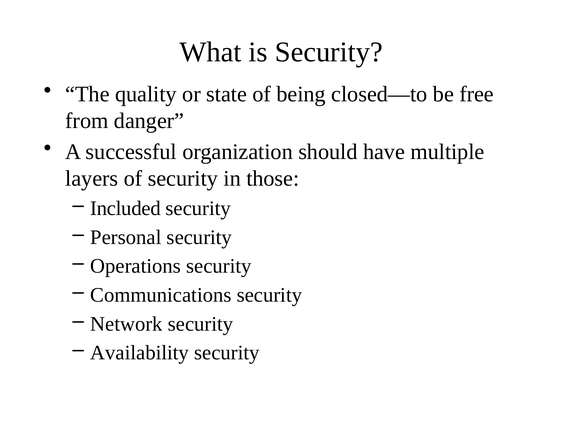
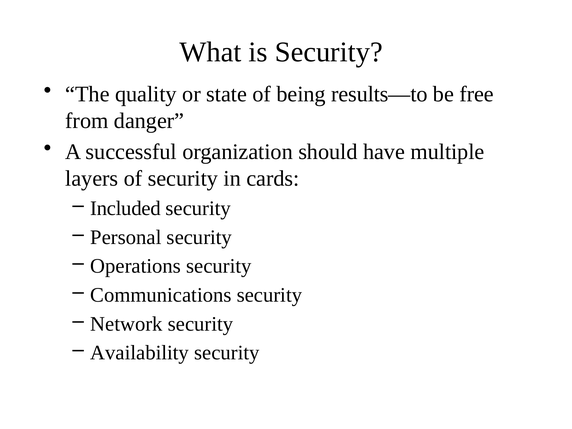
closed—to: closed—to -> results—to
those: those -> cards
